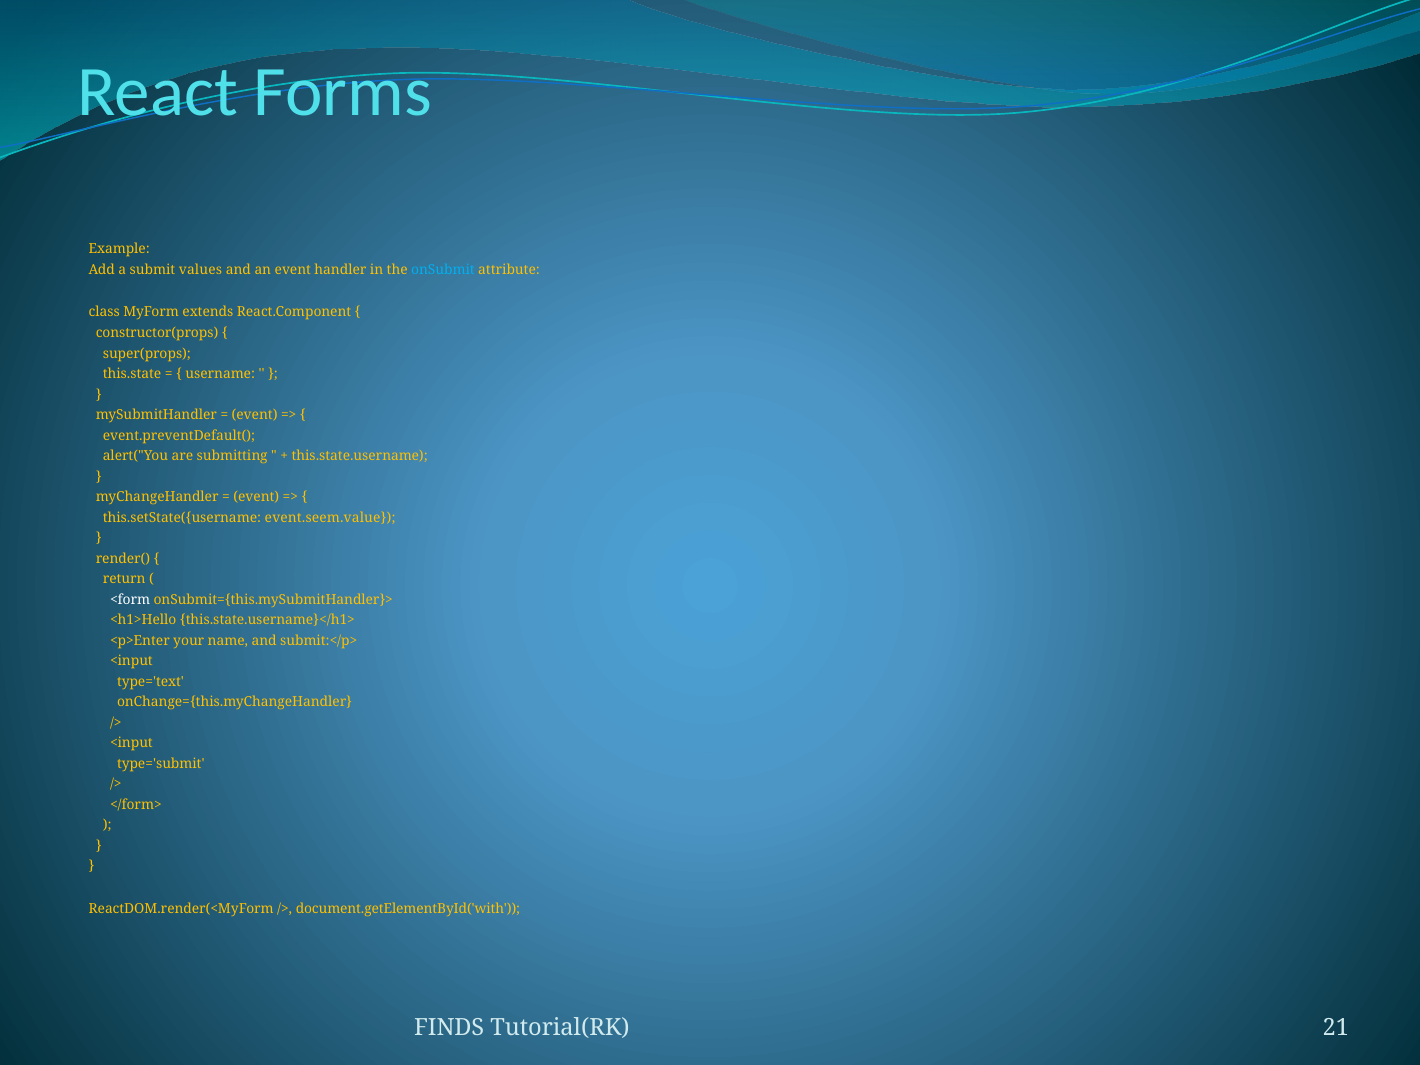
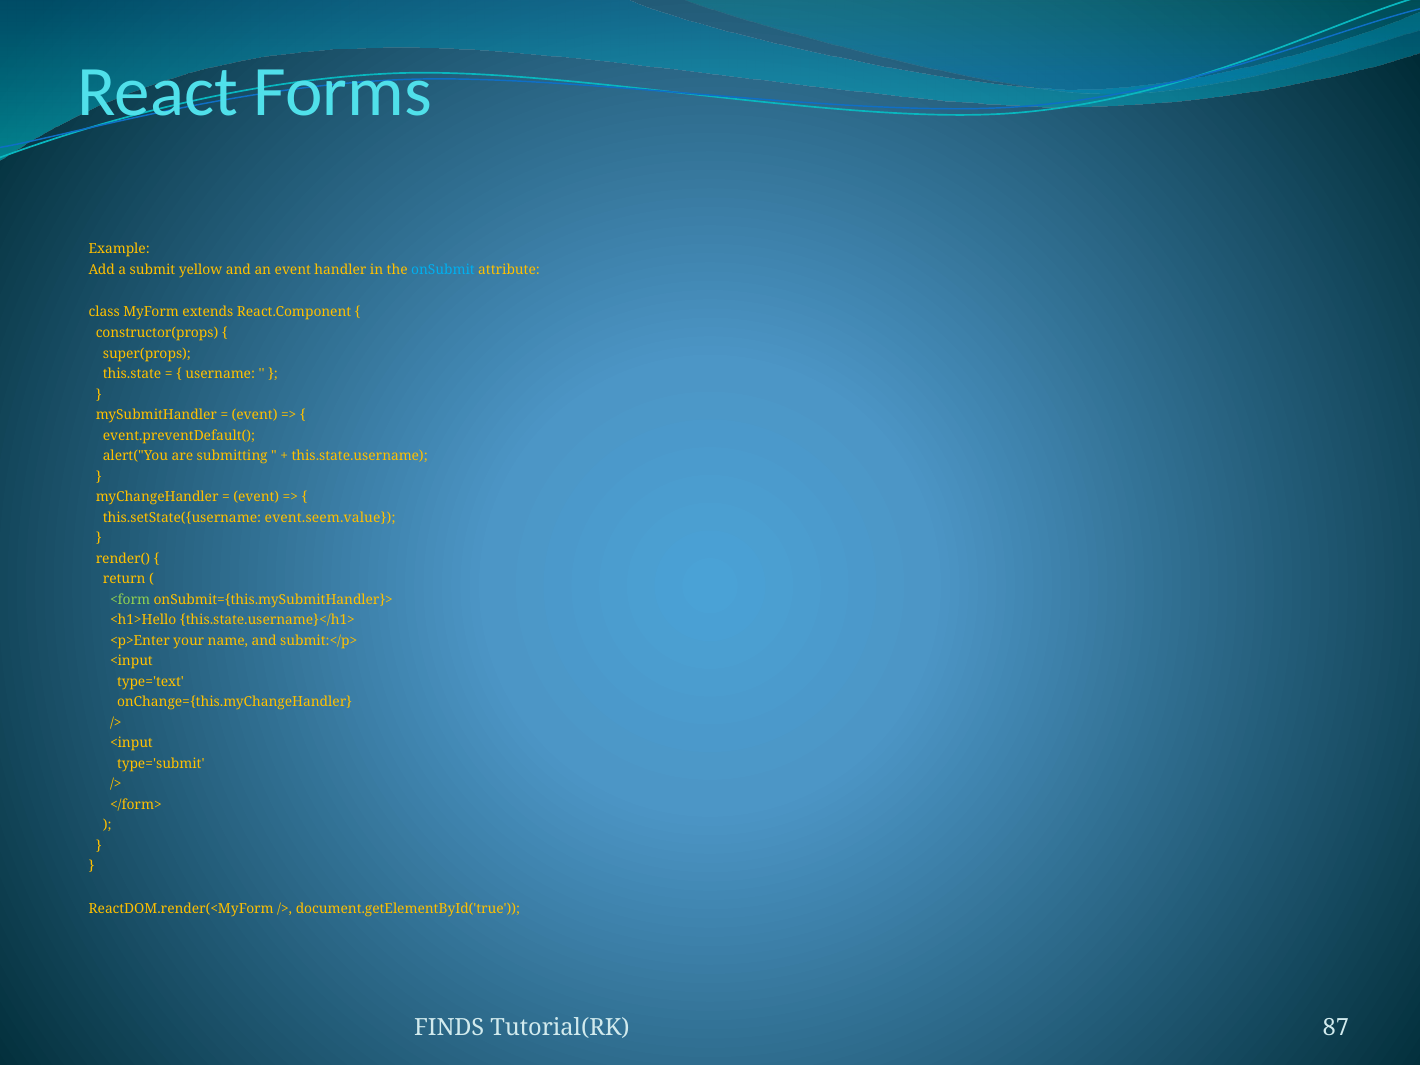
values: values -> yellow
<form colour: white -> light green
document.getElementById('with: document.getElementById('with -> document.getElementById('true
21: 21 -> 87
